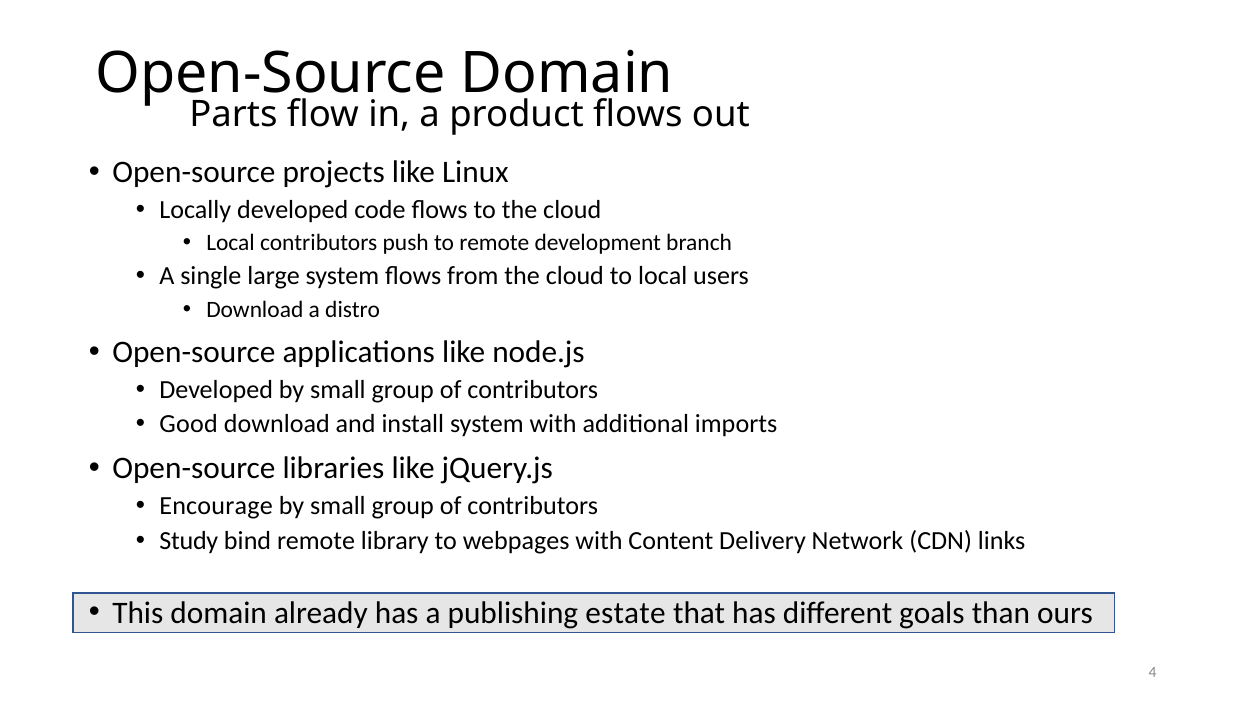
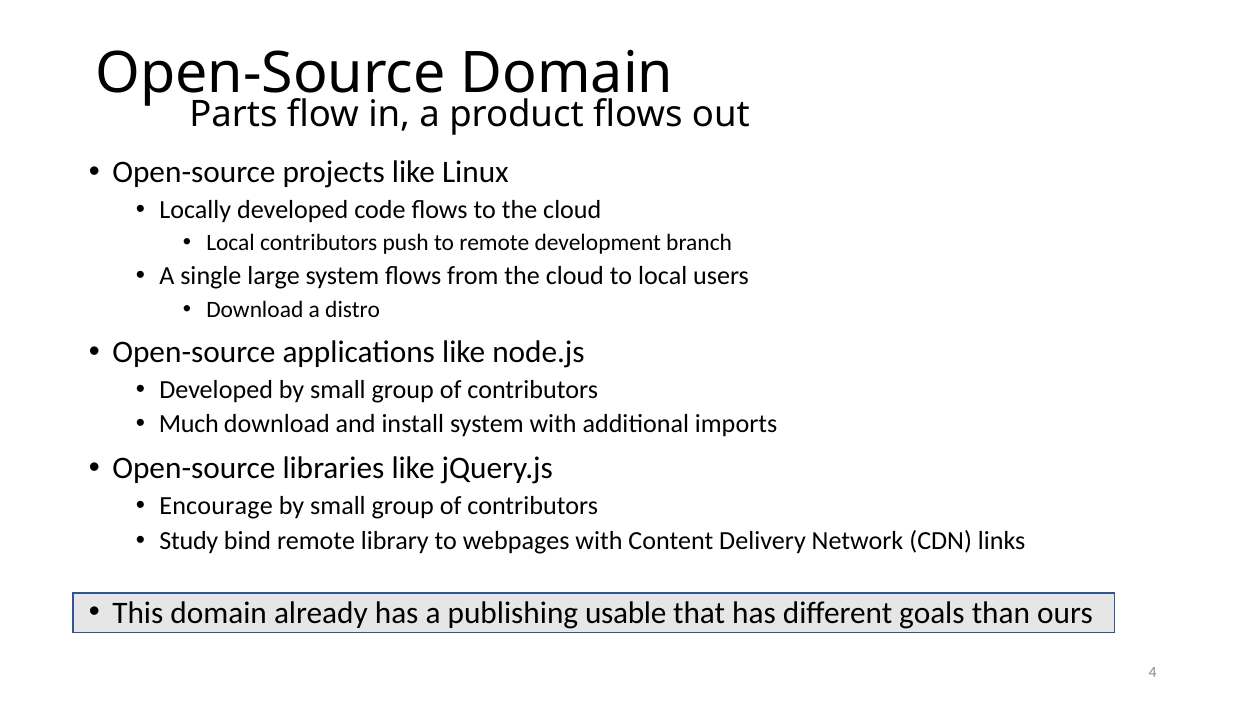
Good: Good -> Much
estate: estate -> usable
